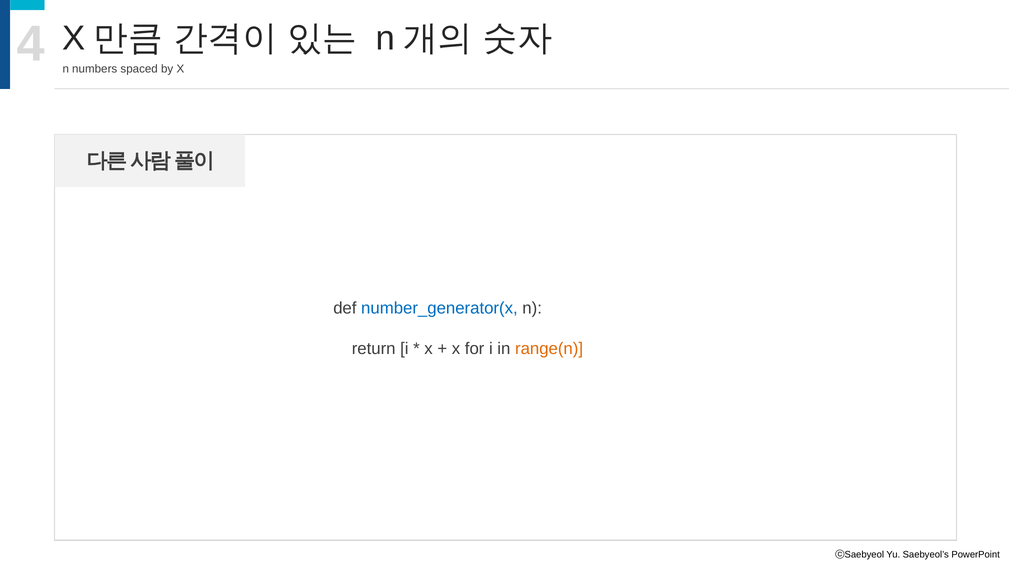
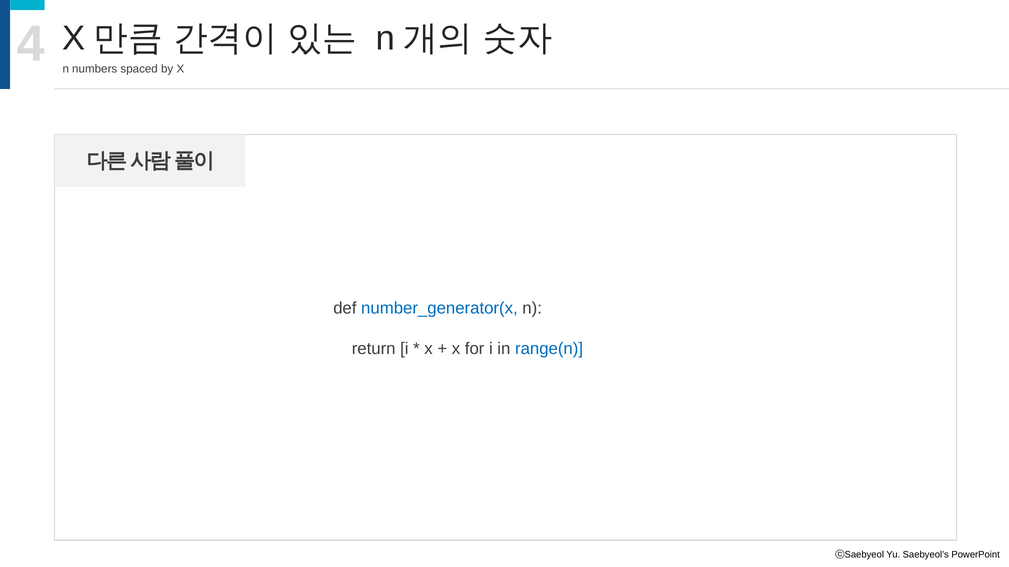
range(n colour: orange -> blue
